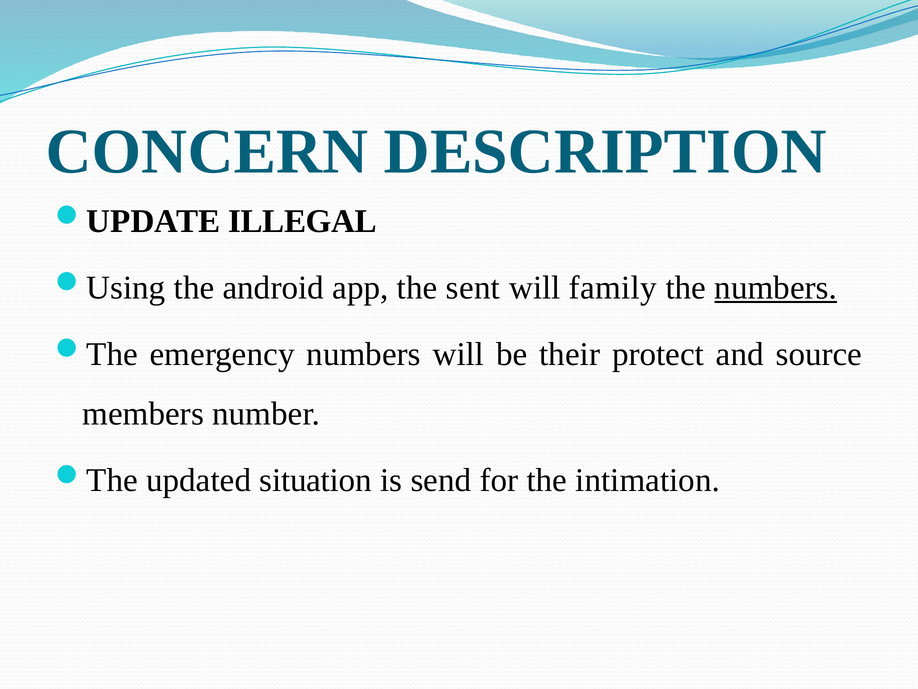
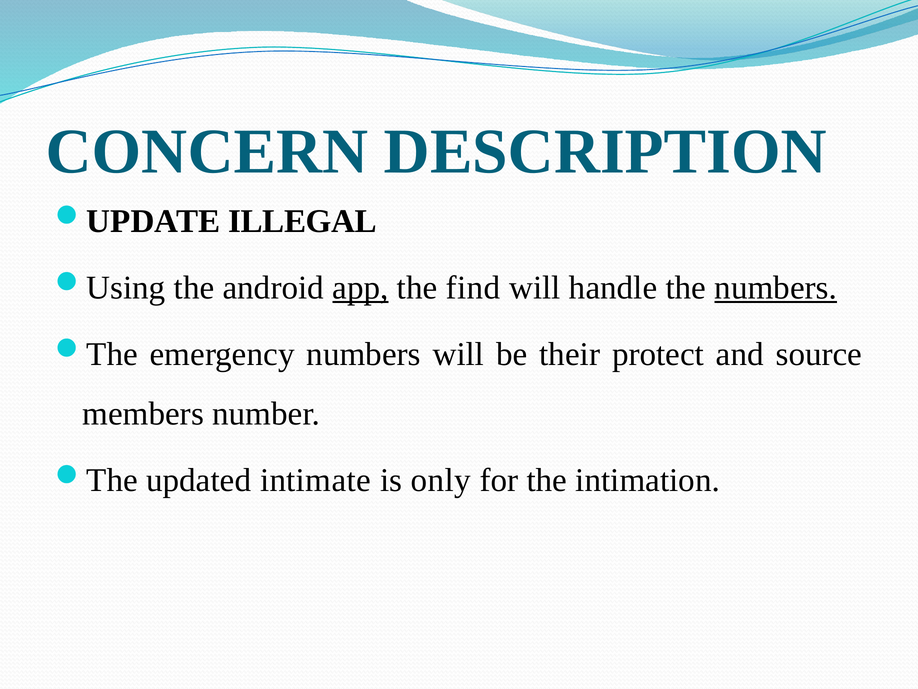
app underline: none -> present
sent: sent -> find
family: family -> handle
situation: situation -> intimate
send: send -> only
